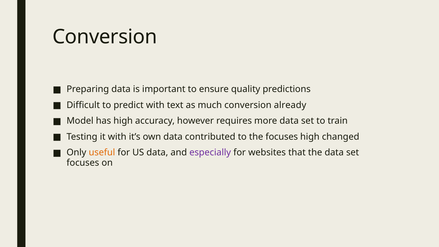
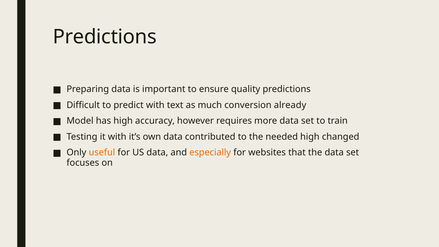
Conversion at (105, 37): Conversion -> Predictions
the focuses: focuses -> needed
especially colour: purple -> orange
